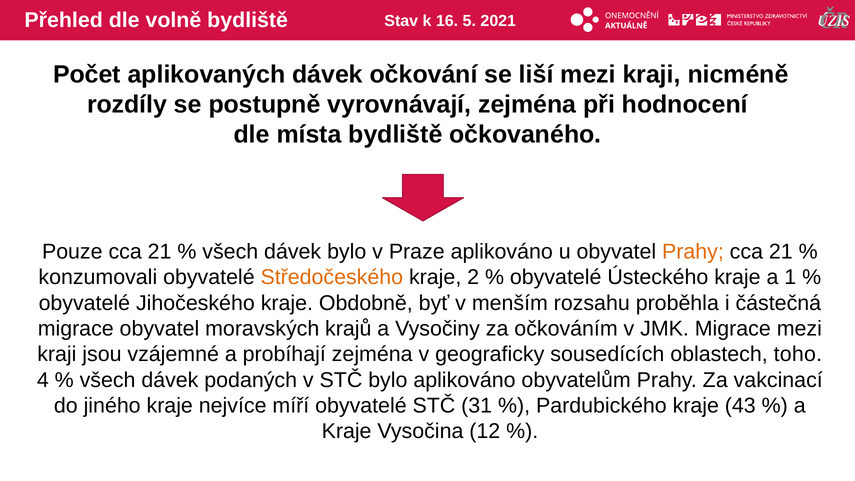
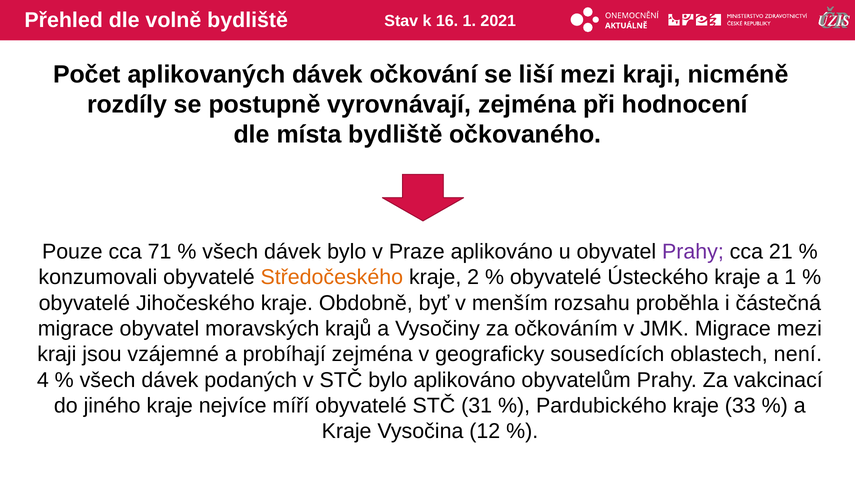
16 5: 5 -> 1
Pouze cca 21: 21 -> 71
Prahy at (693, 252) colour: orange -> purple
toho: toho -> není
43: 43 -> 33
